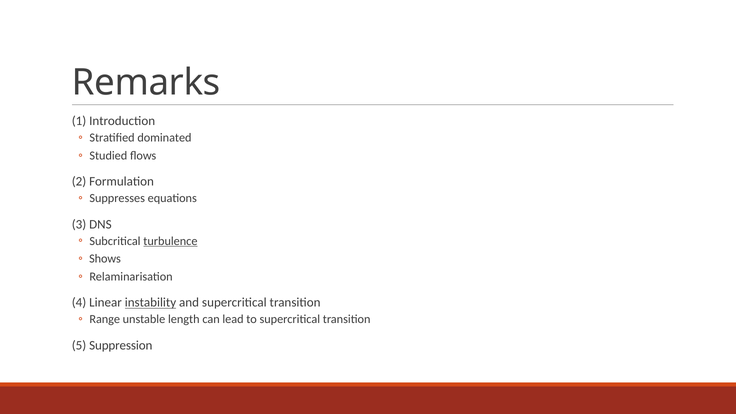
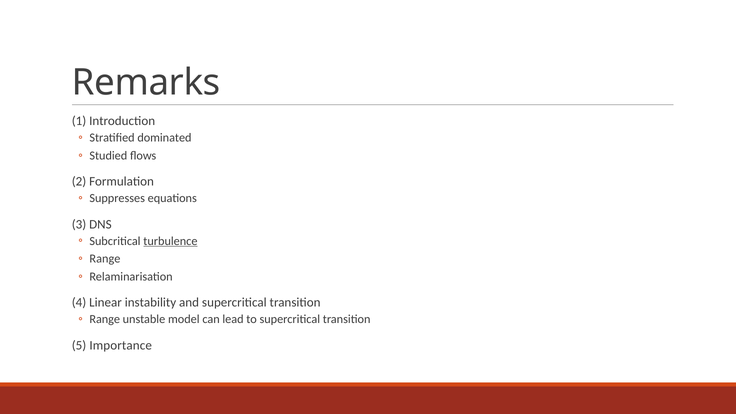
Shows at (105, 259): Shows -> Range
instability underline: present -> none
length: length -> model
Suppression: Suppression -> Importance
